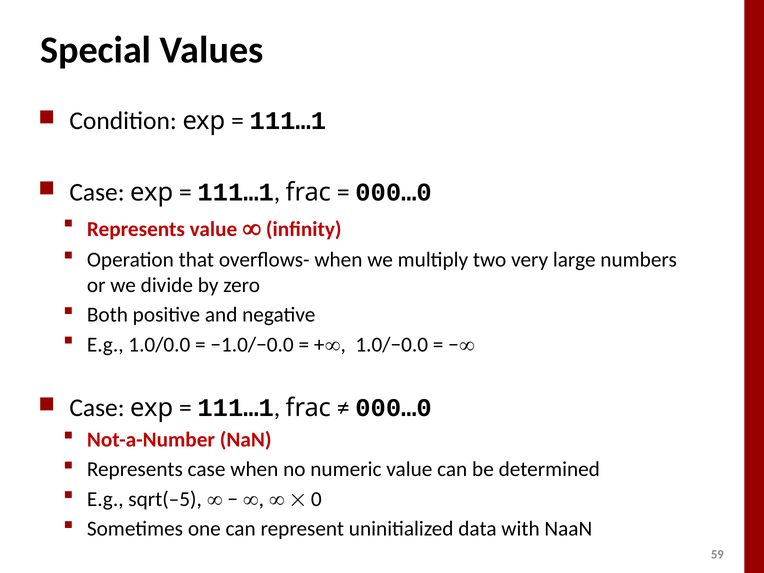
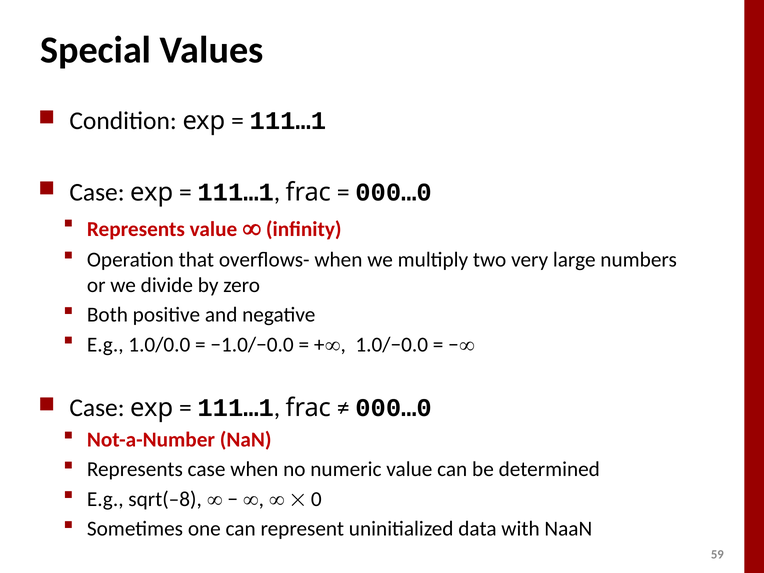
sqrt(–5: sqrt(–5 -> sqrt(–8
